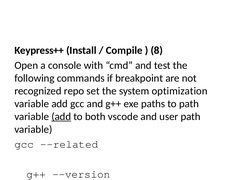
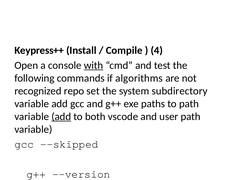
8: 8 -> 4
with underline: none -> present
breakpoint: breakpoint -> algorithms
optimization: optimization -> subdirectory
--related: --related -> --skipped
